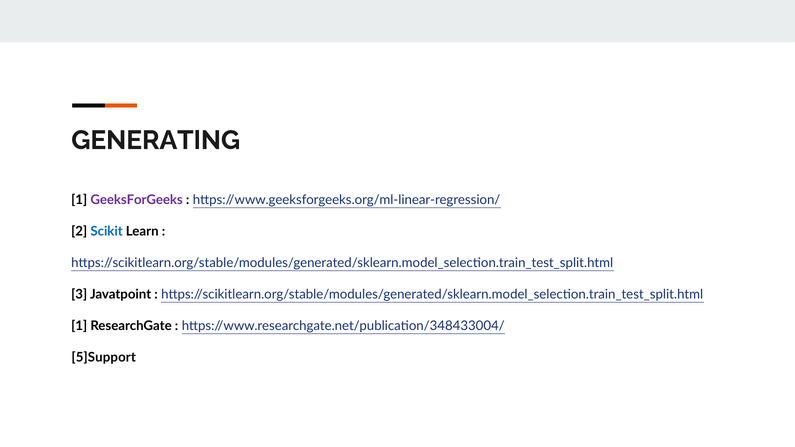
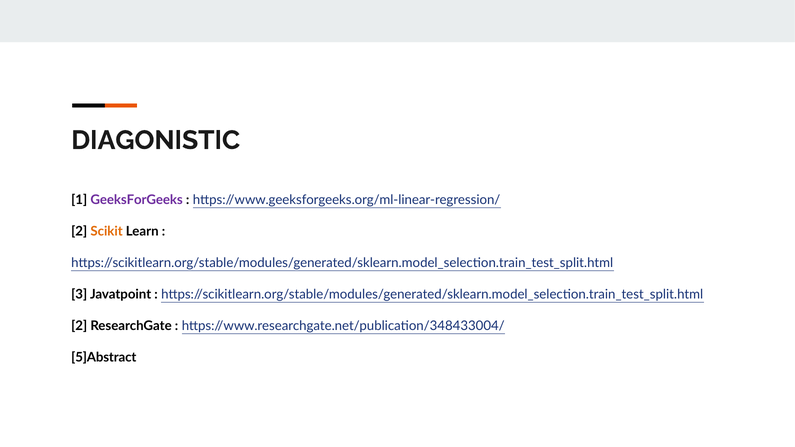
GENERATING: GENERATING -> DIAGONISTIC
Scikit colour: blue -> orange
1 at (79, 326): 1 -> 2
5]Support: 5]Support -> 5]Abstract
